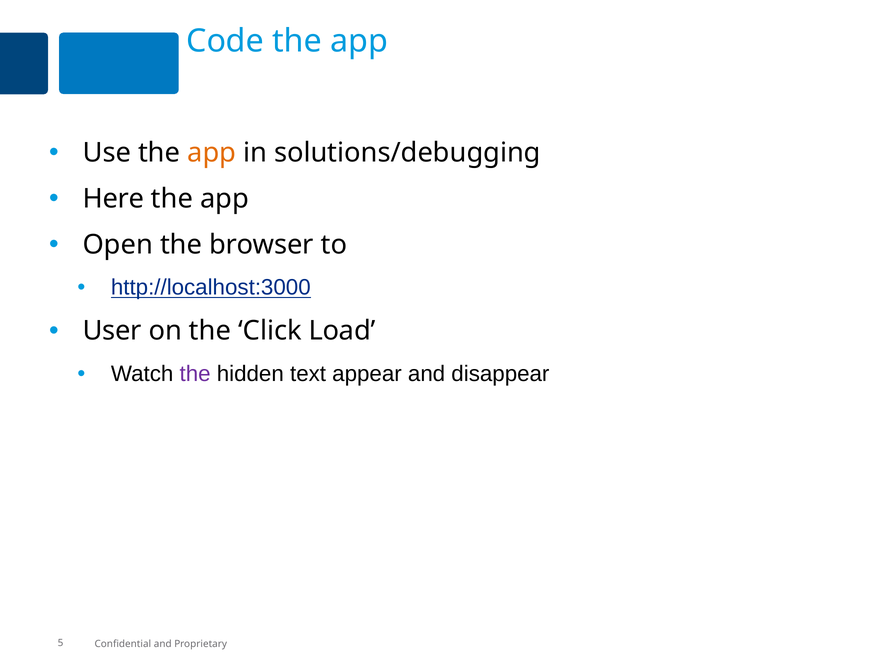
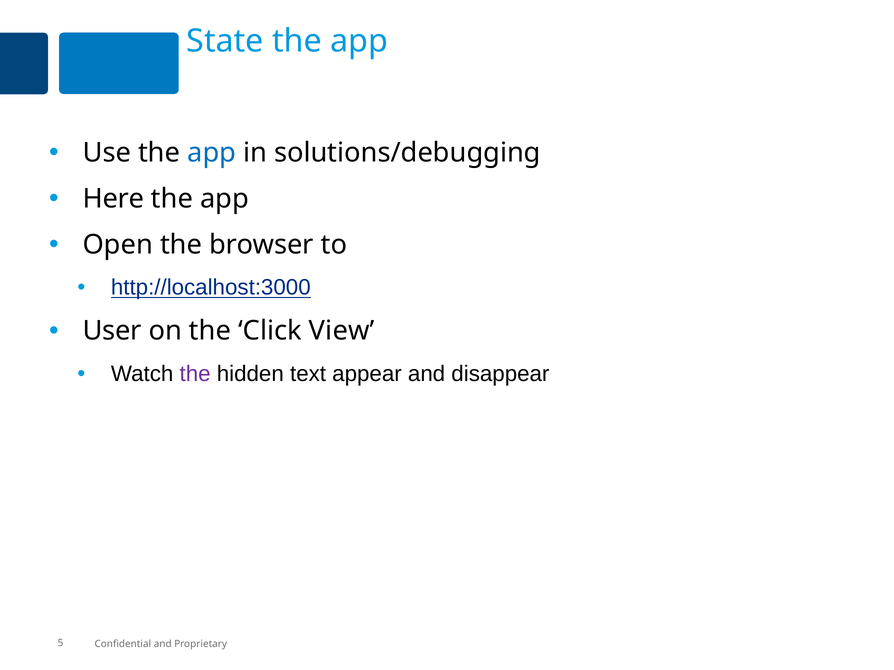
Code: Code -> State
app at (212, 153) colour: orange -> blue
Load: Load -> View
